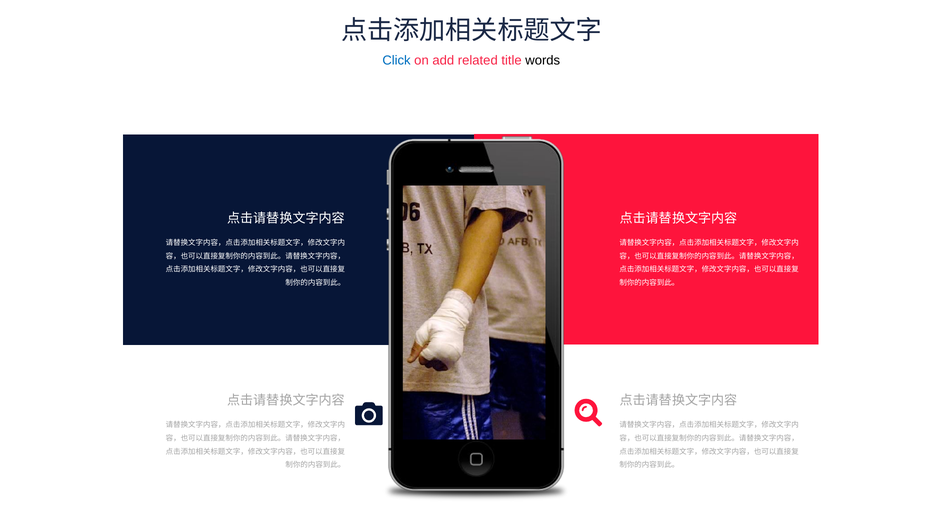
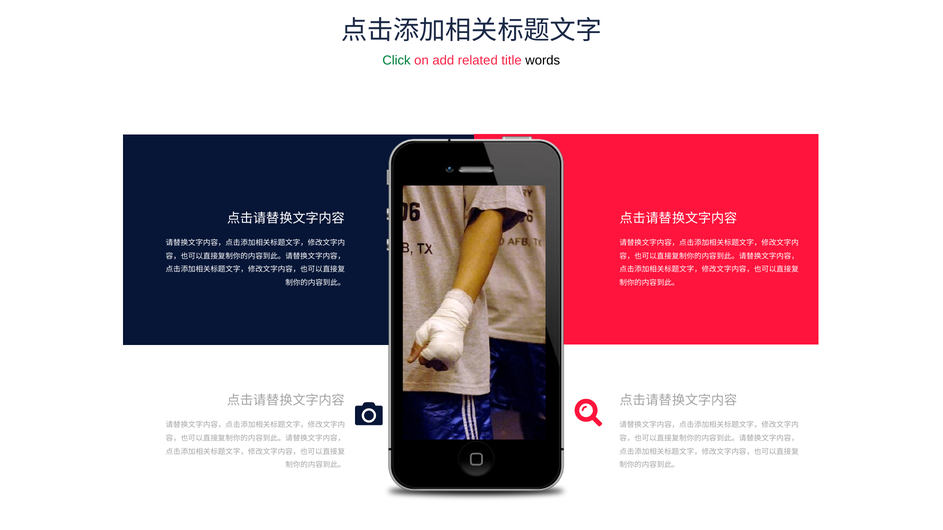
Click colour: blue -> green
